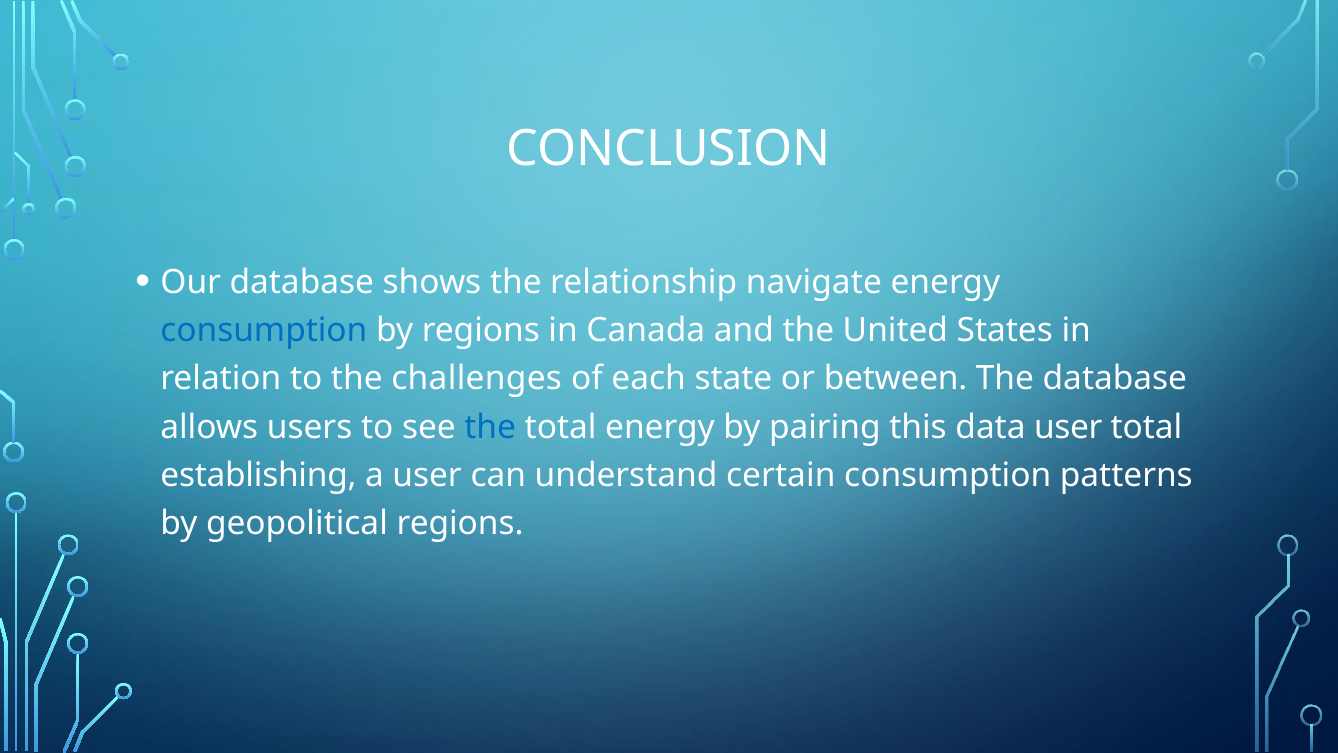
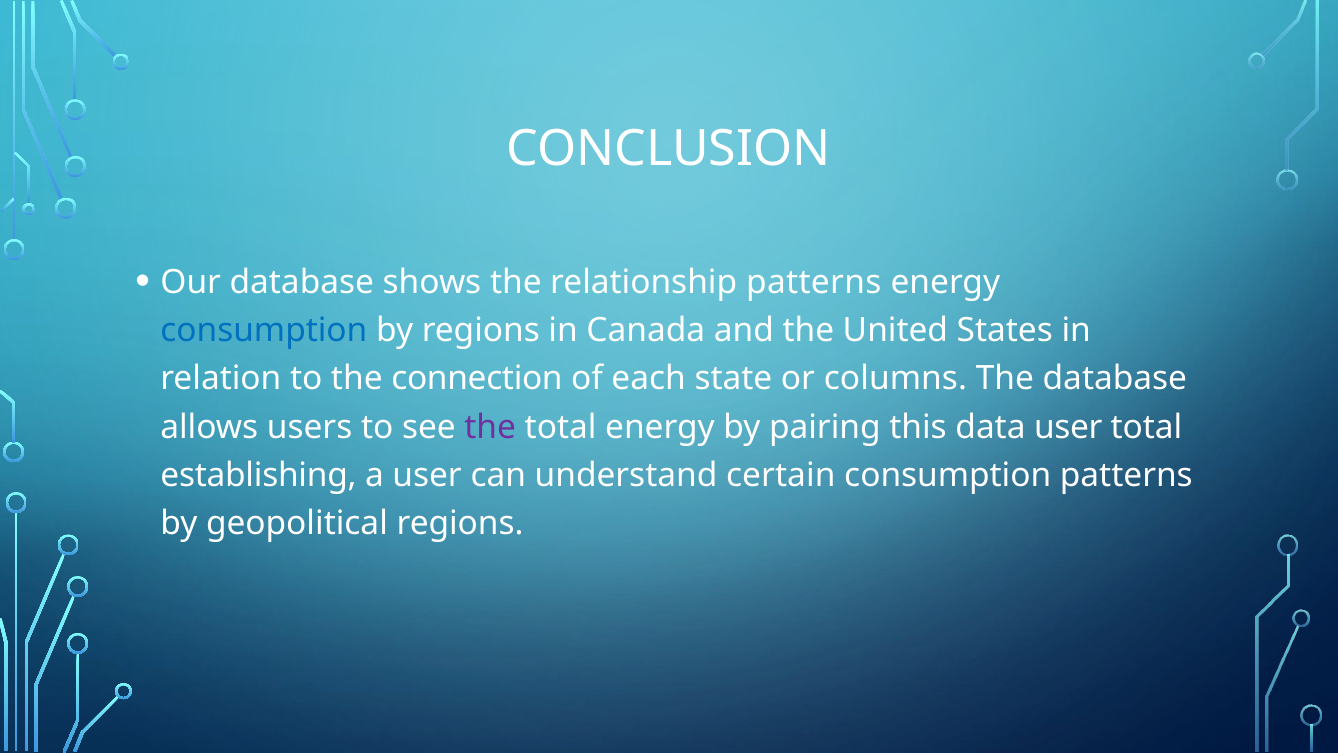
relationship navigate: navigate -> patterns
challenges: challenges -> connection
between: between -> columns
the at (490, 427) colour: blue -> purple
